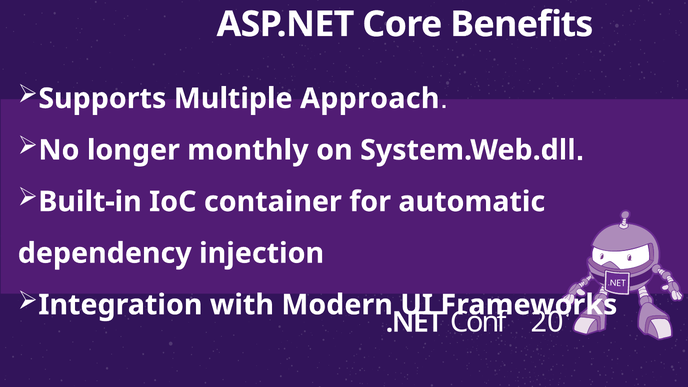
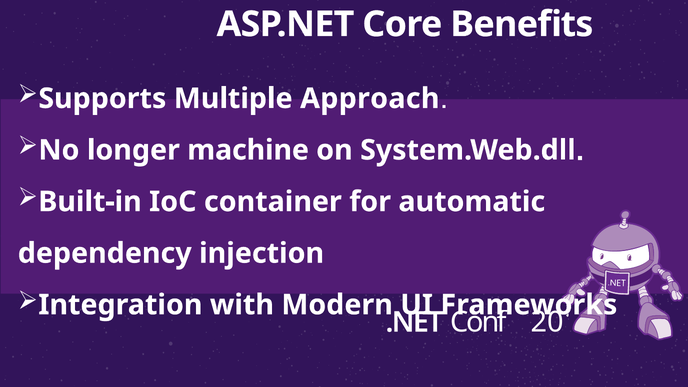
monthly: monthly -> machine
